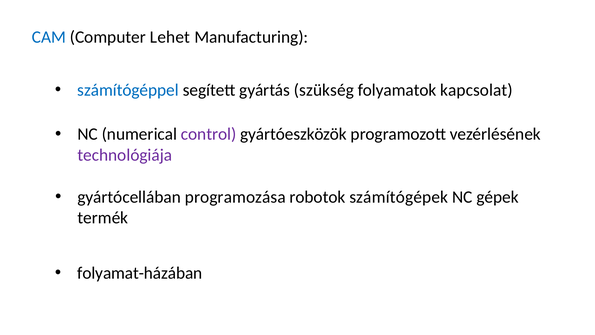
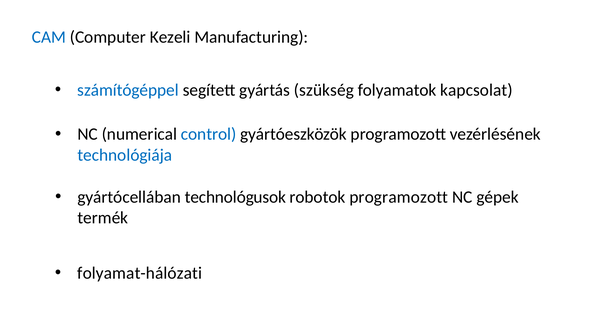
Lehet: Lehet -> Kezeli
control colour: purple -> blue
technológiája colour: purple -> blue
programozása: programozása -> technológusok
robotok számítógépek: számítógépek -> programozott
folyamat-házában: folyamat-házában -> folyamat-hálózati
